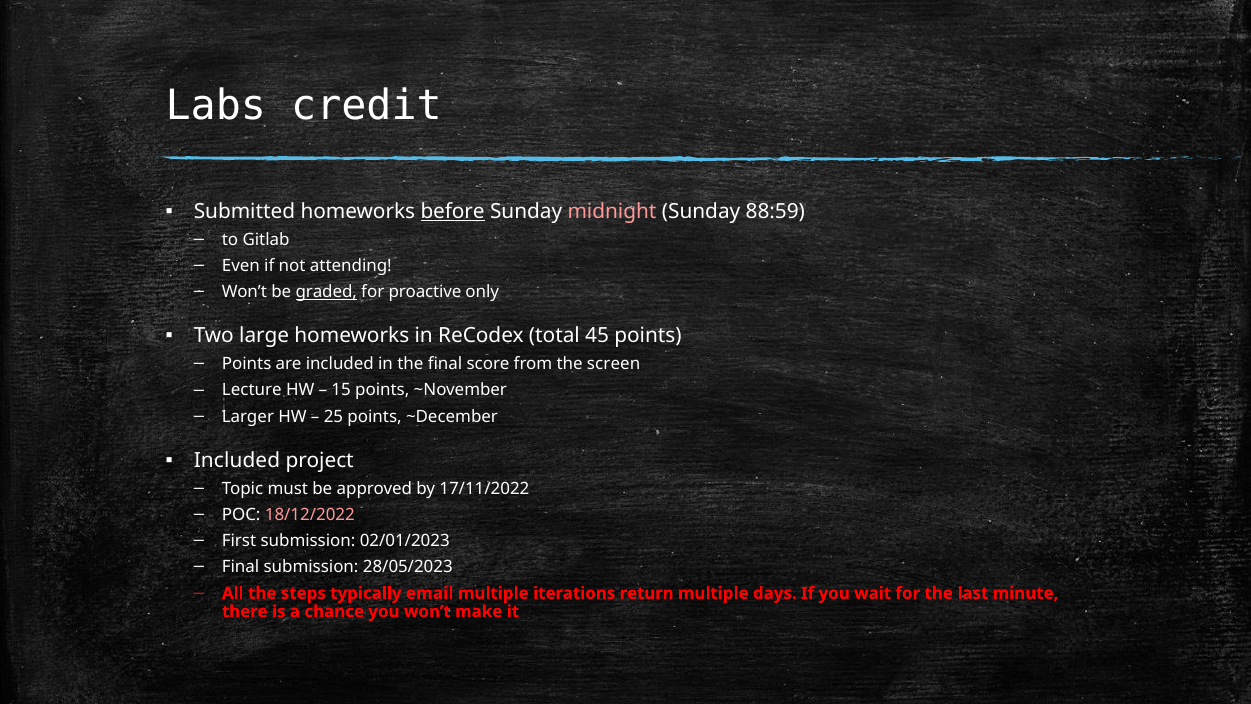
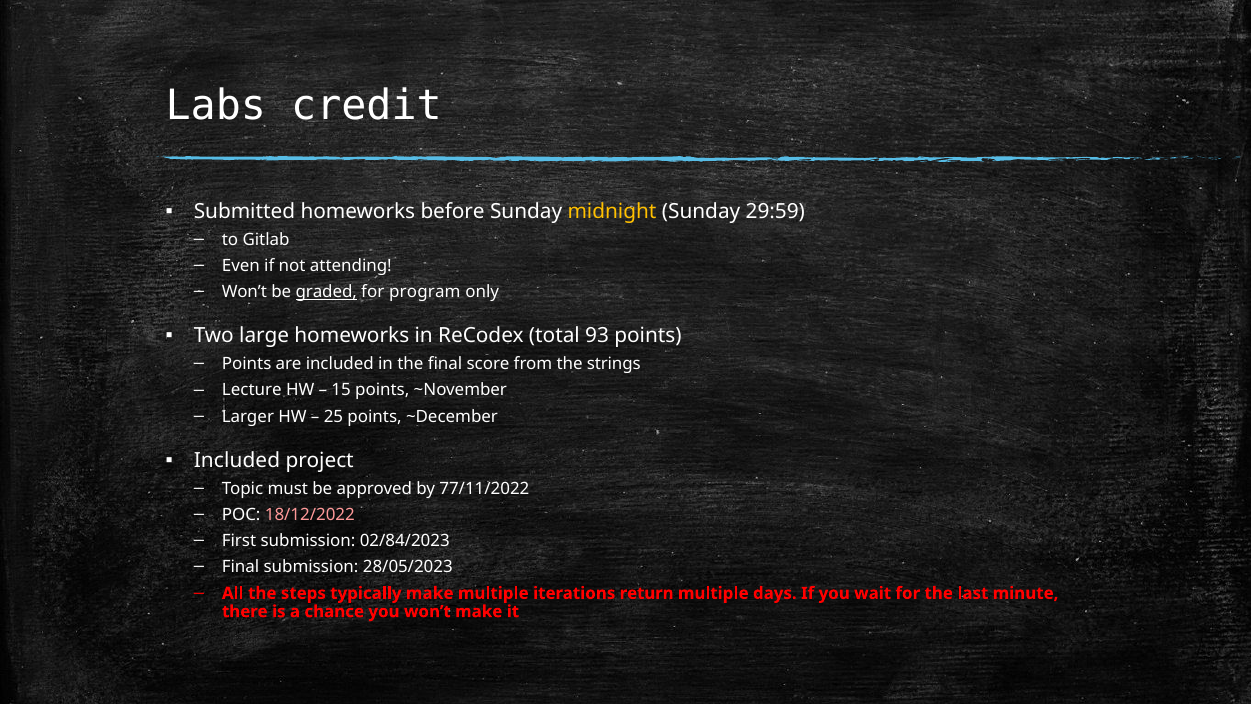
before underline: present -> none
midnight colour: pink -> yellow
88:59: 88:59 -> 29:59
proactive: proactive -> program
45: 45 -> 93
screen: screen -> strings
17/11/2022: 17/11/2022 -> 77/11/2022
02/01/2023: 02/01/2023 -> 02/84/2023
typically email: email -> make
